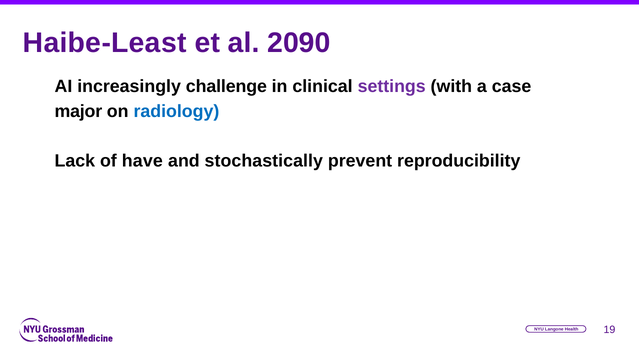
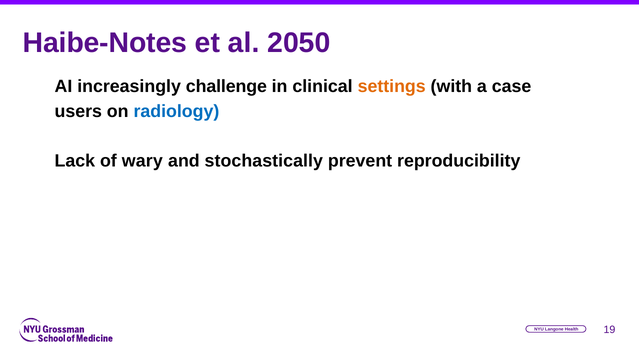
Haibe-Least: Haibe-Least -> Haibe-Notes
2090: 2090 -> 2050
settings colour: purple -> orange
major: major -> users
have: have -> wary
